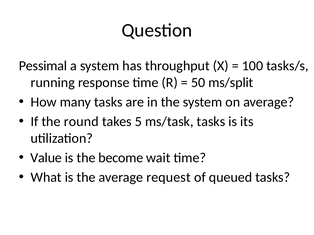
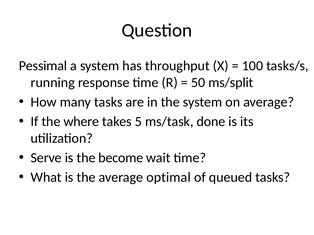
round: round -> where
ms/task tasks: tasks -> done
Value: Value -> Serve
request: request -> optimal
